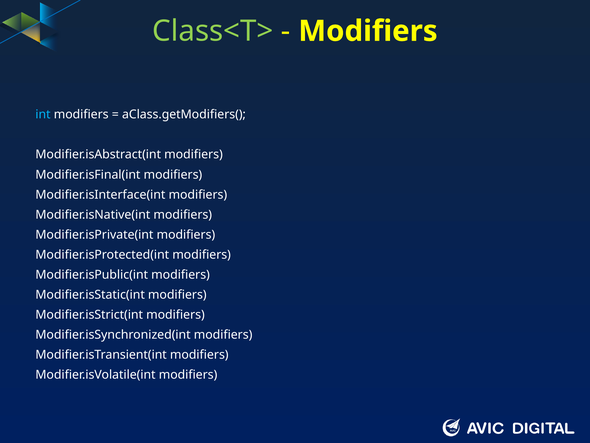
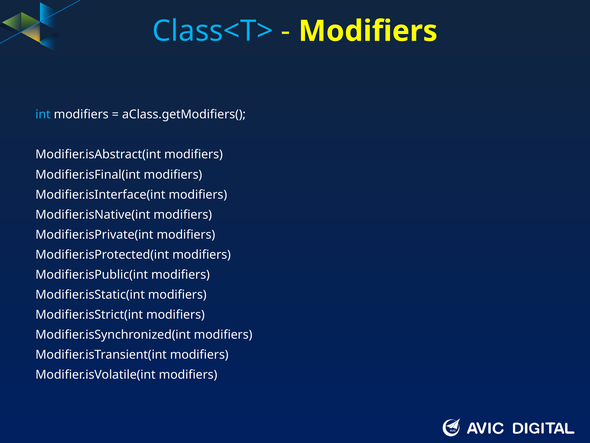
Class<T> colour: light green -> light blue
